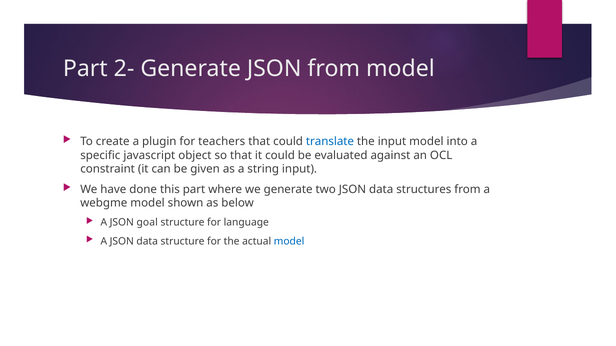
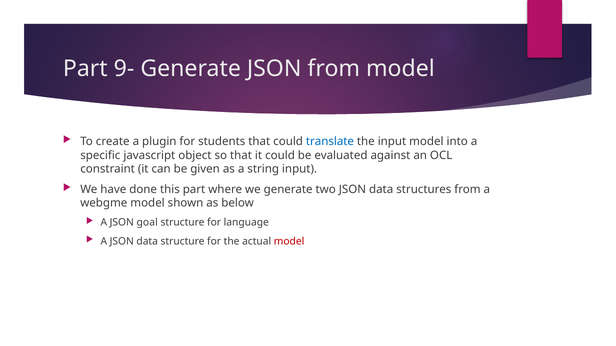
2-: 2- -> 9-
teachers: teachers -> students
model at (289, 242) colour: blue -> red
